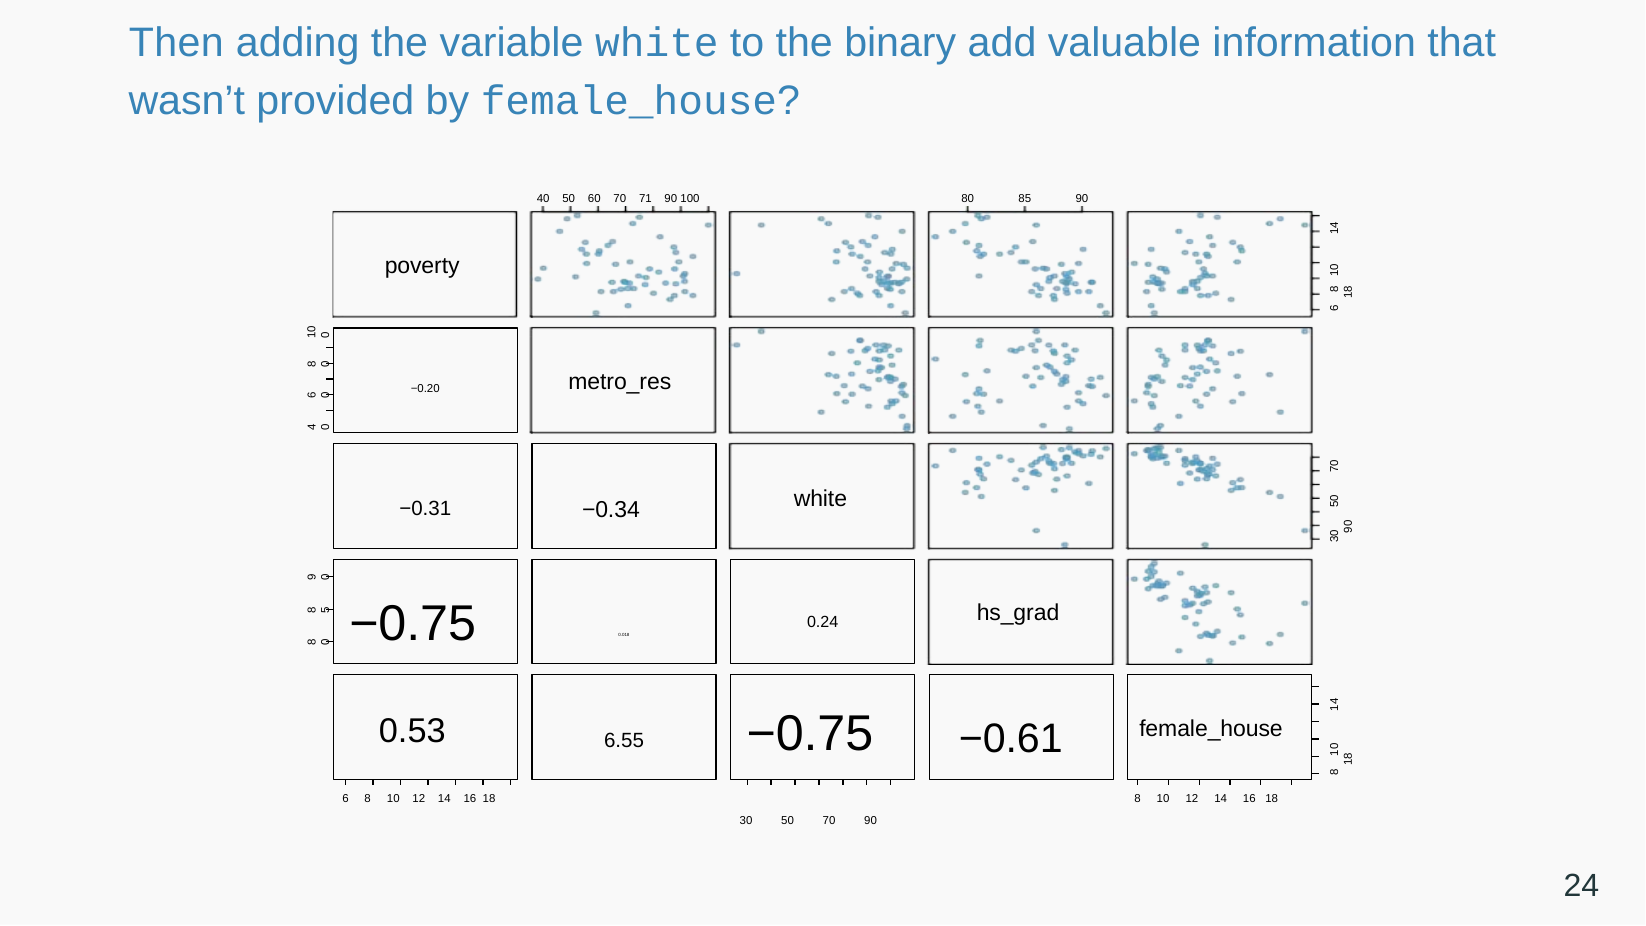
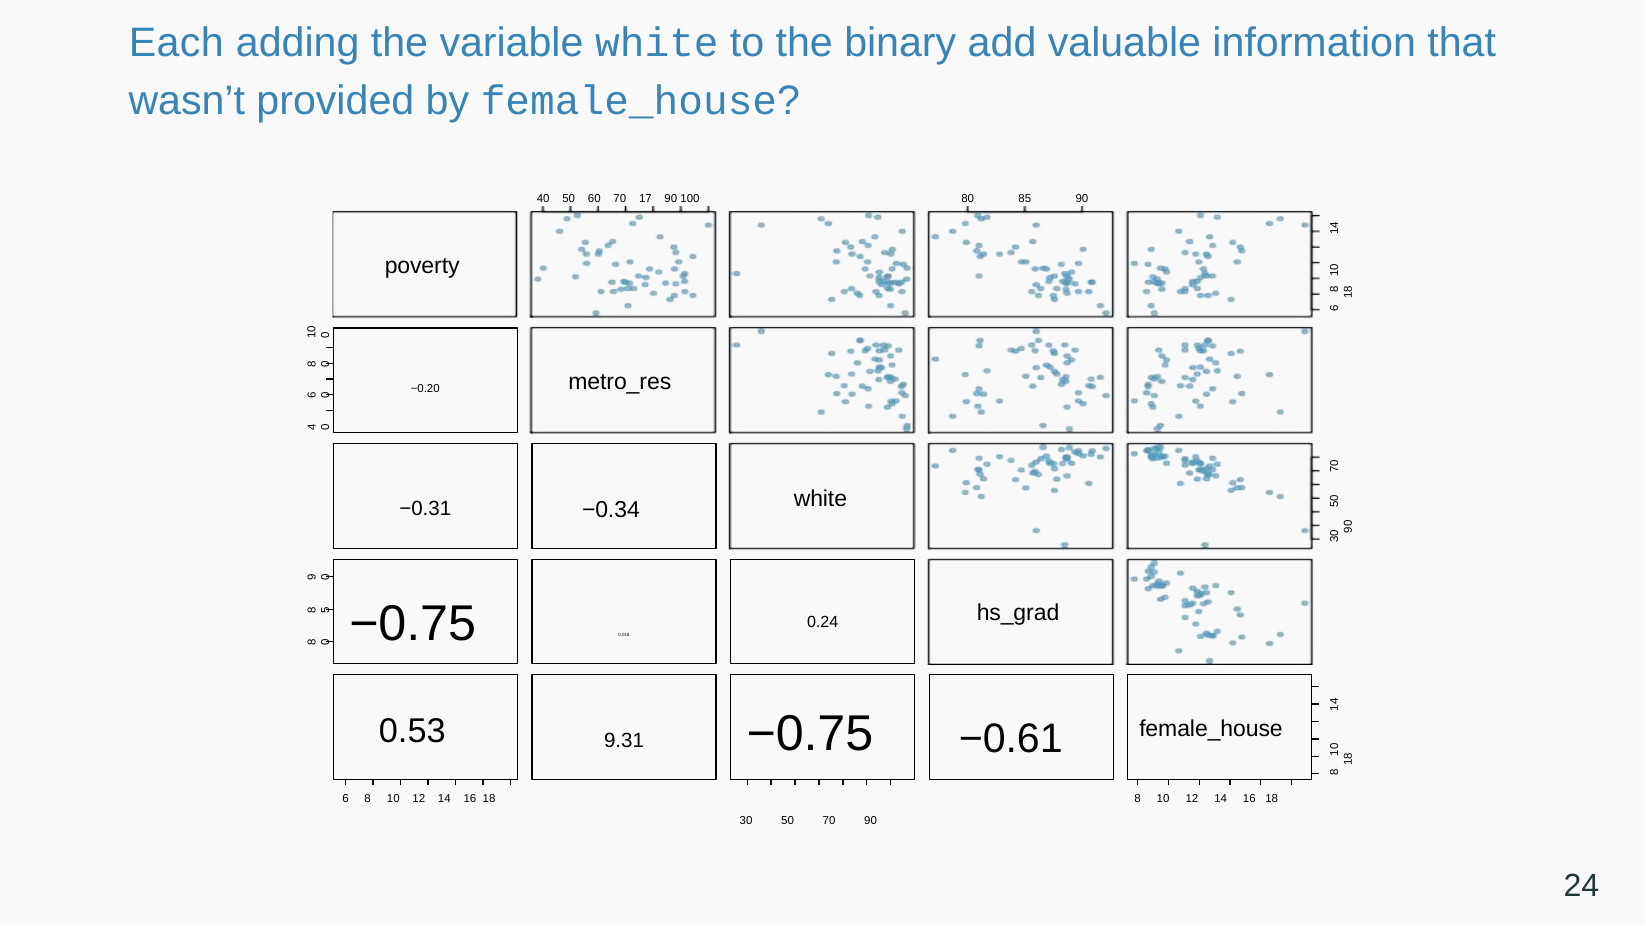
Then: Then -> Each
71: 71 -> 17
6.55: 6.55 -> 9.31
